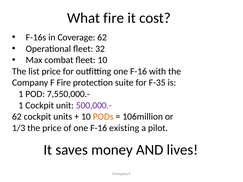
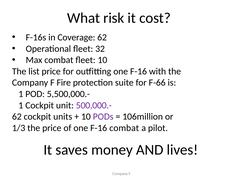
What fire: fire -> risk
F-35: F-35 -> F-66
7,550,000.-: 7,550,000.- -> 5,500,000.-
PODs colour: orange -> purple
F-16 existing: existing -> combat
